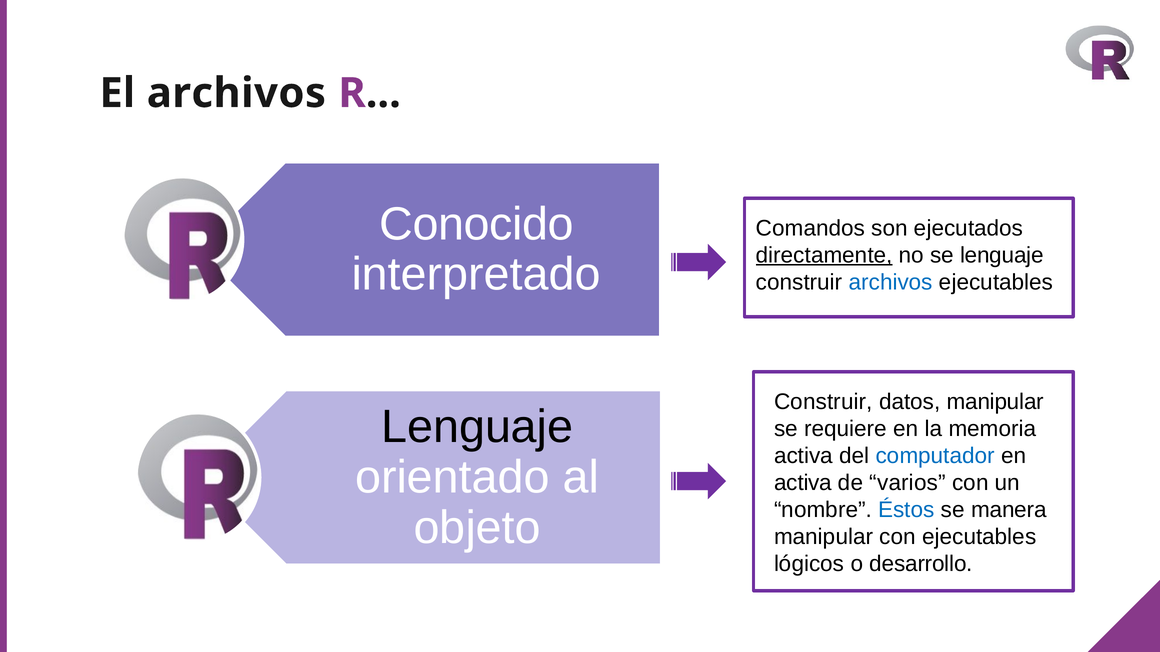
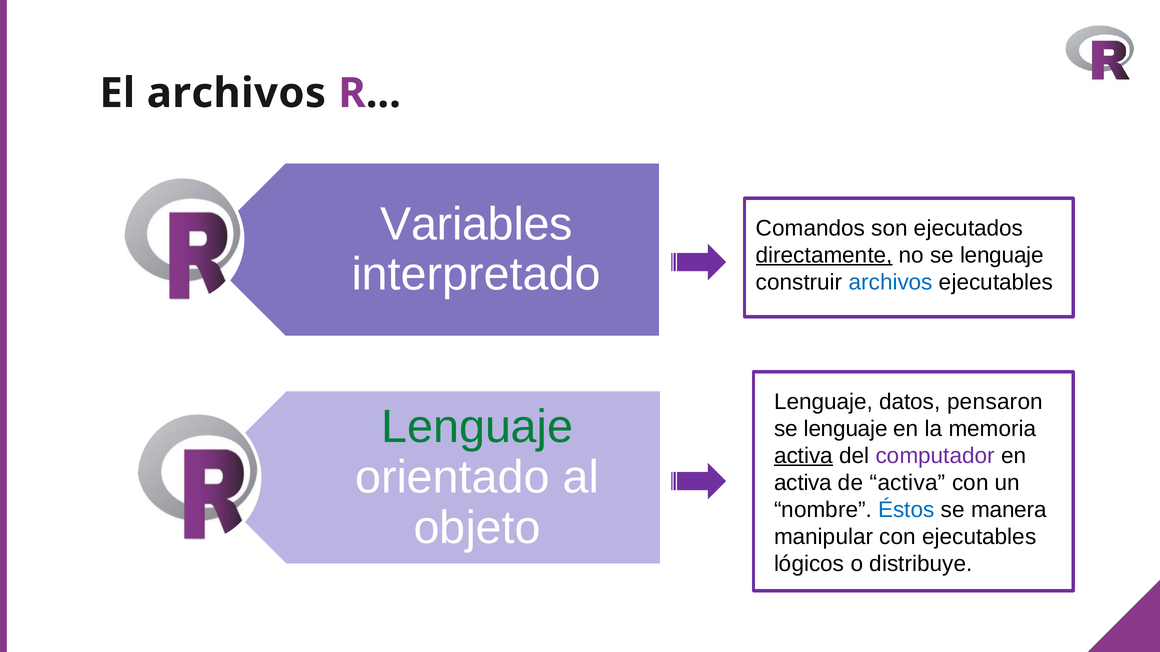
Conocido: Conocido -> Variables
Construir at (823, 402): Construir -> Lenguaje
datos manipular: manipular -> pensaron
Lenguaje at (477, 427) colour: black -> green
requiere at (846, 429): requiere -> lenguaje
activa at (804, 456) underline: none -> present
computador colour: blue -> purple
de varios: varios -> activa
desarrollo: desarrollo -> distribuye
